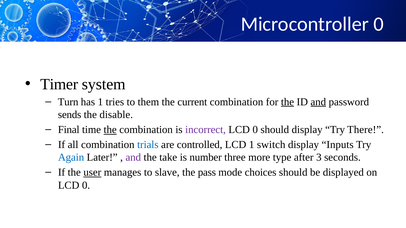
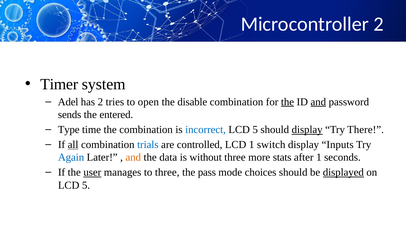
Microcontroller 0: 0 -> 2
Turn: Turn -> Adel
has 1: 1 -> 2
them: them -> open
current: current -> disable
disable: disable -> entered
Final: Final -> Type
the at (110, 130) underline: present -> none
incorrect colour: purple -> blue
0 at (255, 130): 0 -> 5
display at (307, 130) underline: none -> present
all underline: none -> present
and at (133, 158) colour: purple -> orange
take: take -> data
number: number -> without
type: type -> stats
after 3: 3 -> 1
to slave: slave -> three
displayed underline: none -> present
0 at (86, 185): 0 -> 5
